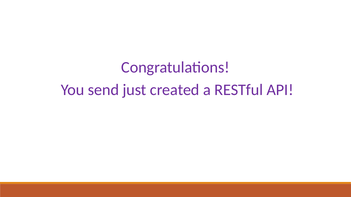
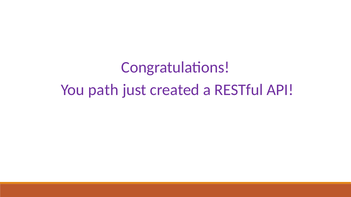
send: send -> path
